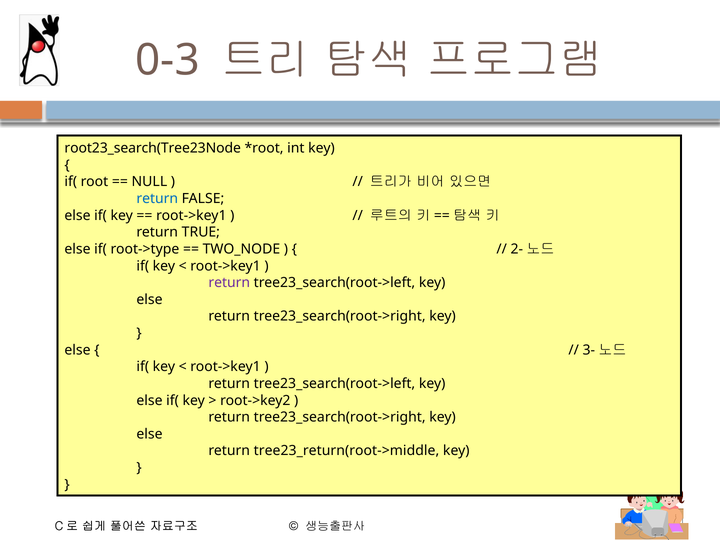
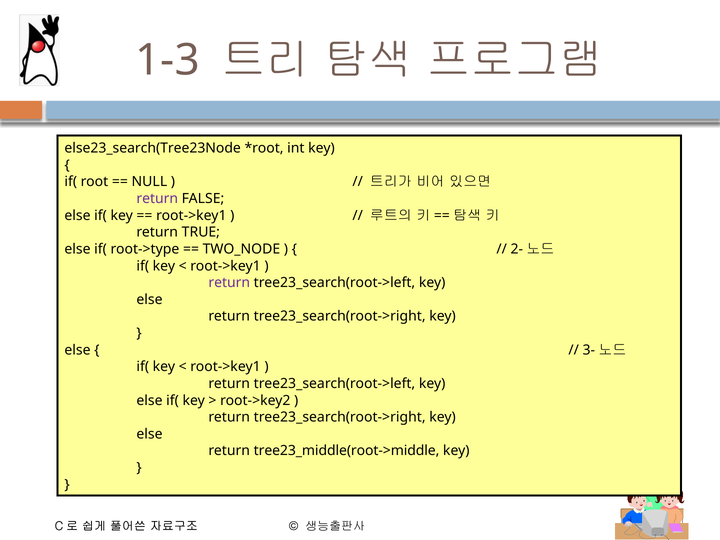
0-3: 0-3 -> 1-3
root23_search(Tree23Node: root23_search(Tree23Node -> else23_search(Tree23Node
return at (157, 199) colour: blue -> purple
tree23_return(root->middle: tree23_return(root->middle -> tree23_middle(root->middle
